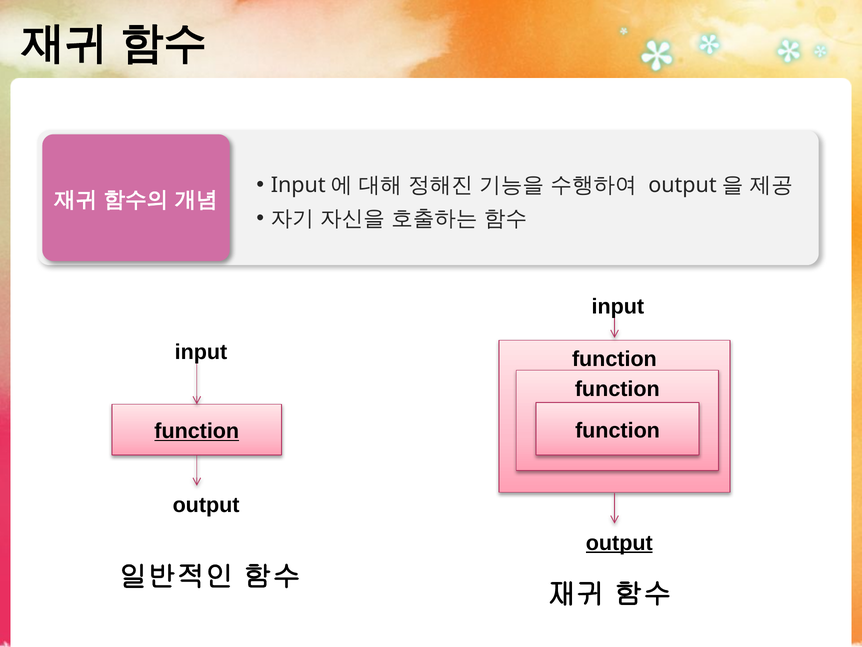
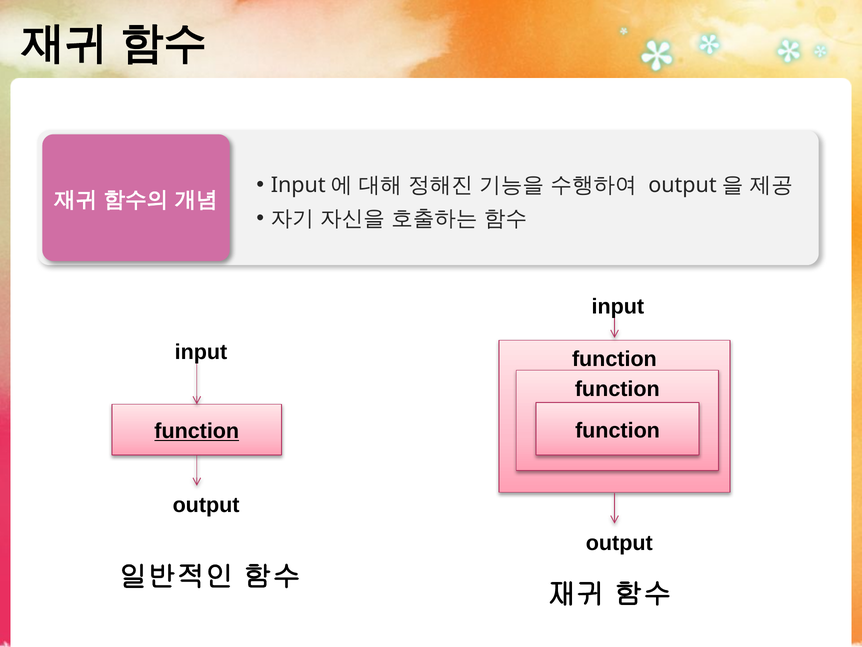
output at (619, 543) underline: present -> none
